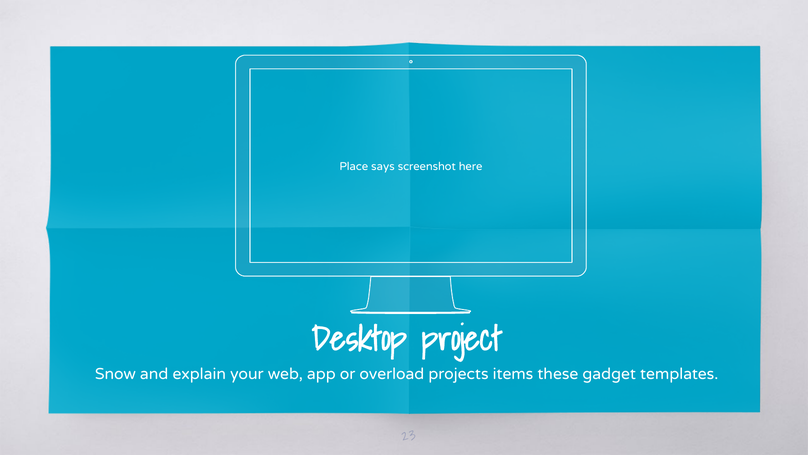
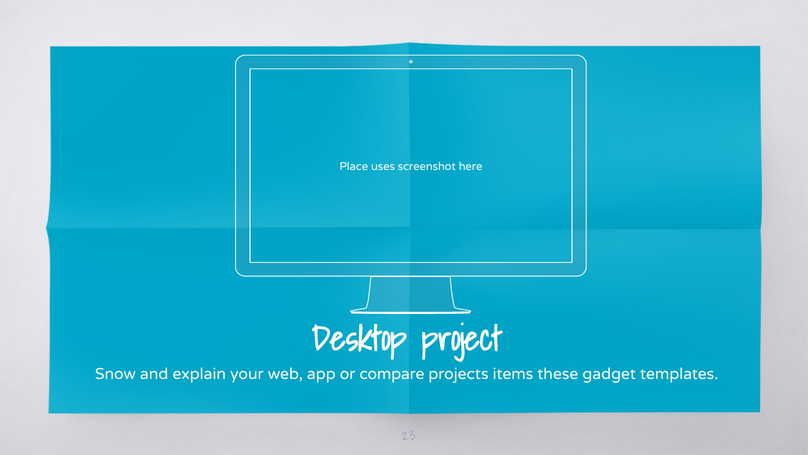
says: says -> uses
overload: overload -> compare
